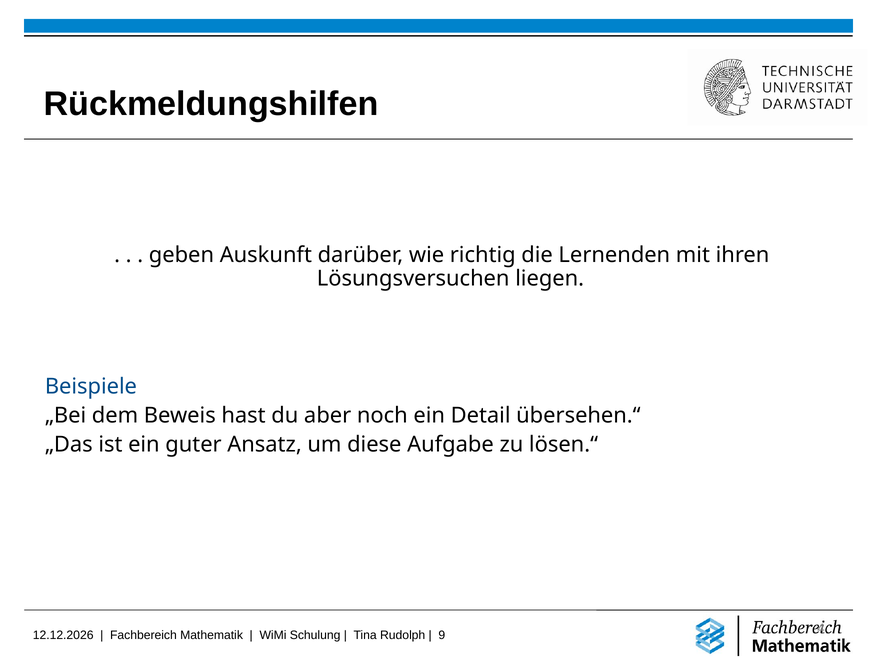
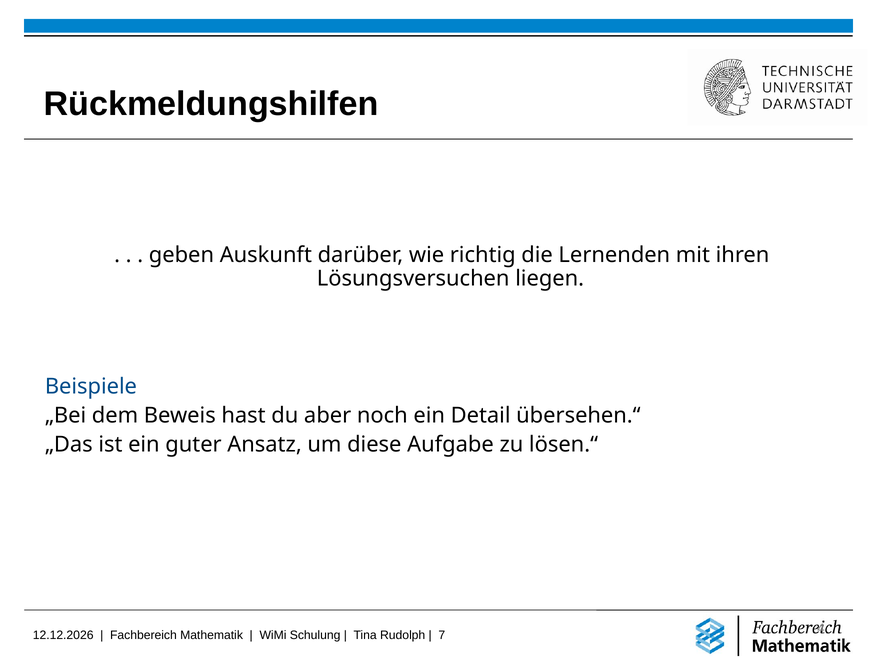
9: 9 -> 7
